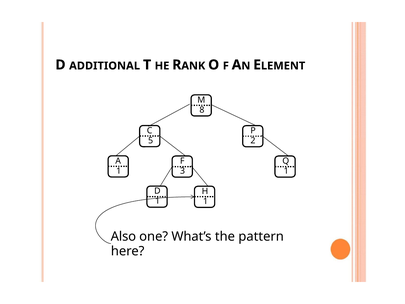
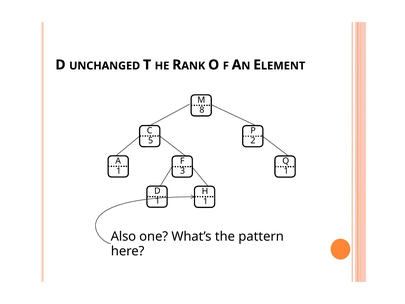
ADDITIONAL: ADDITIONAL -> UNCHANGED
